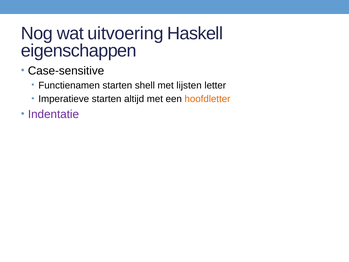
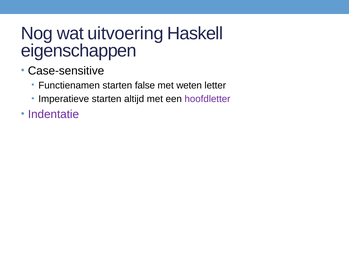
shell: shell -> false
lijsten: lijsten -> weten
hoofdletter colour: orange -> purple
